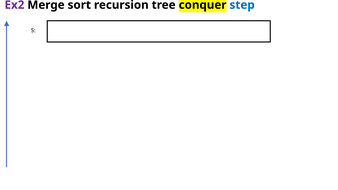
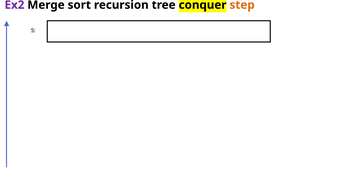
step colour: blue -> orange
